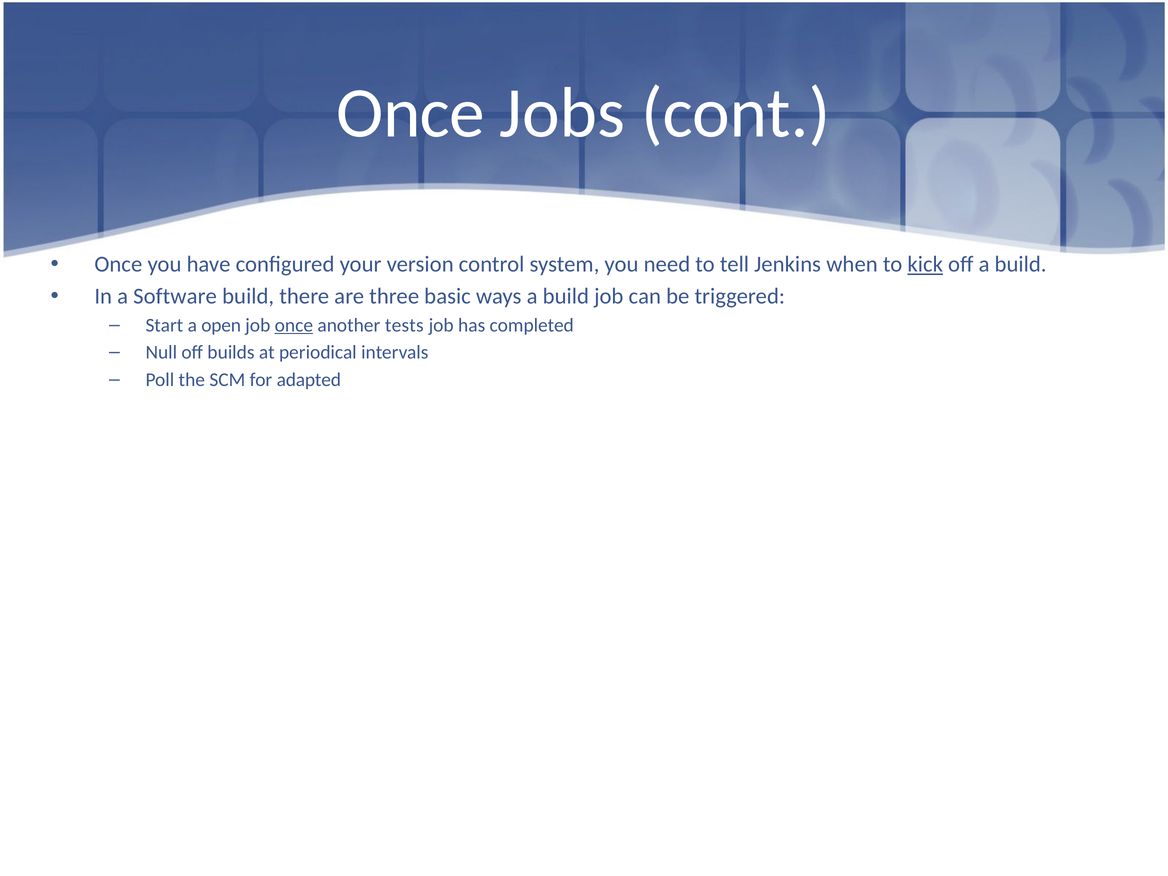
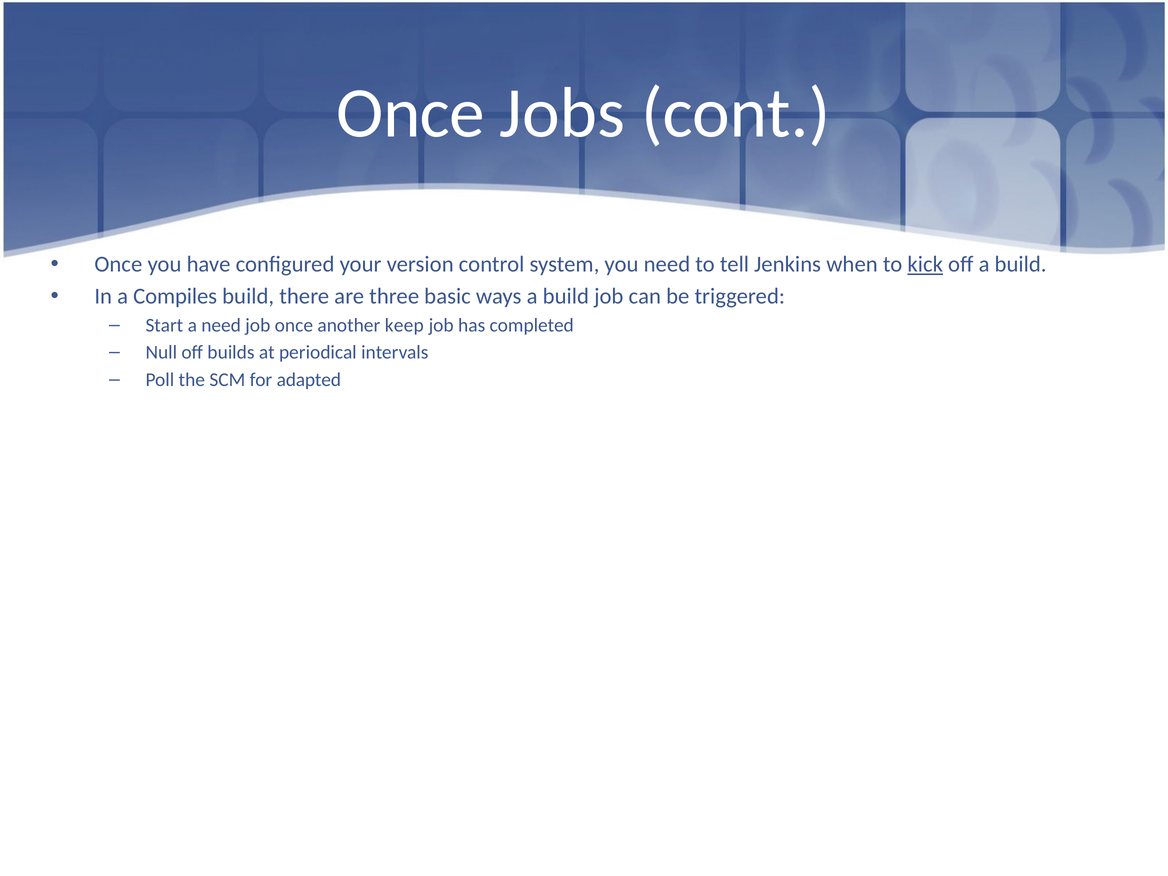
Software: Software -> Compiles
a open: open -> need
once at (294, 325) underline: present -> none
tests: tests -> keep
